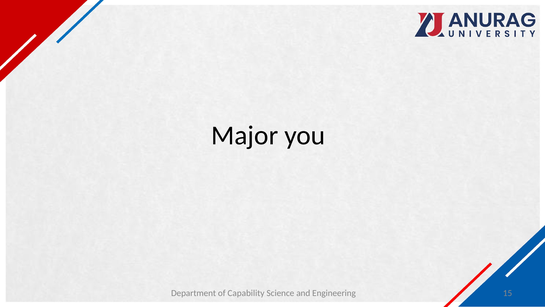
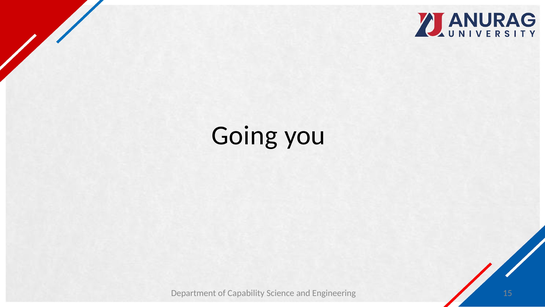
Major: Major -> Going
